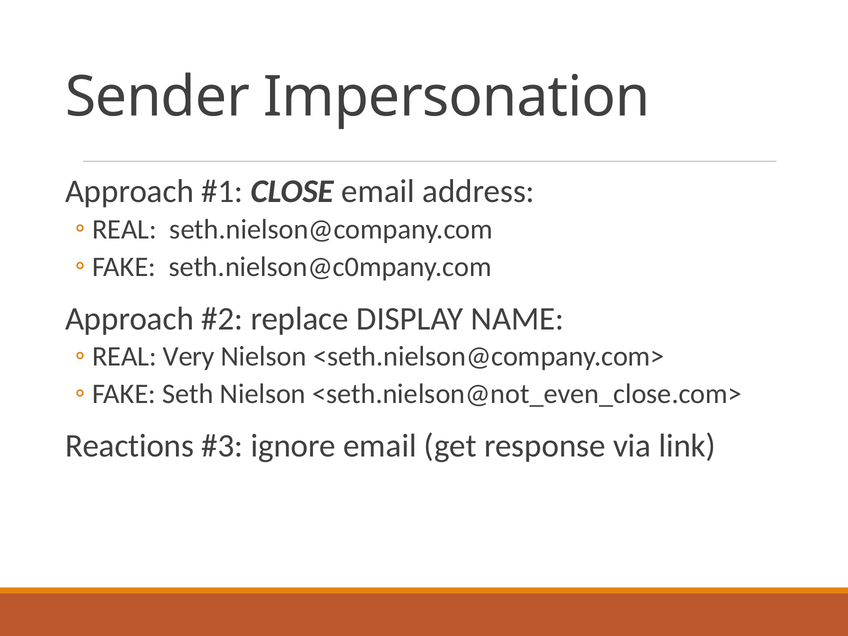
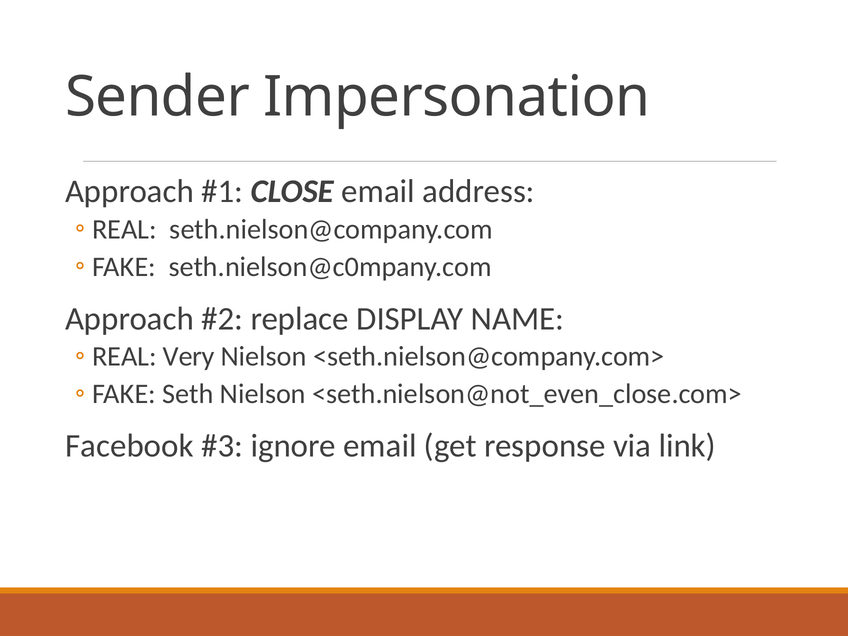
Reactions: Reactions -> Facebook
